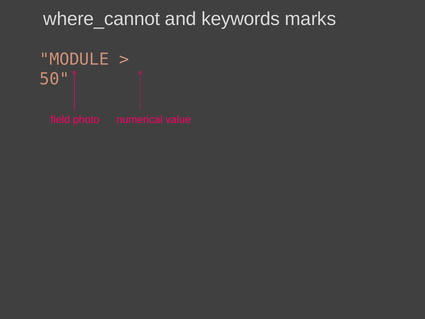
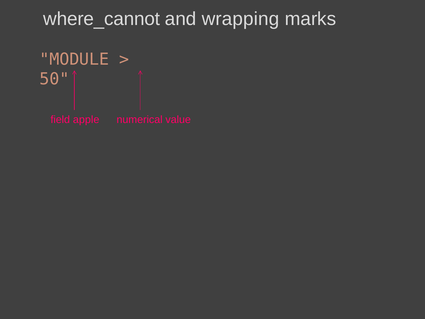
keywords: keywords -> wrapping
photo: photo -> apple
